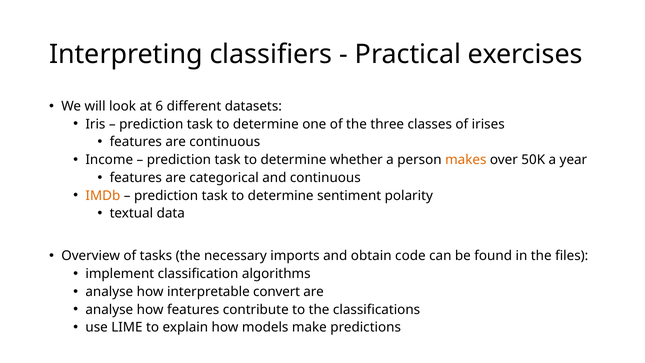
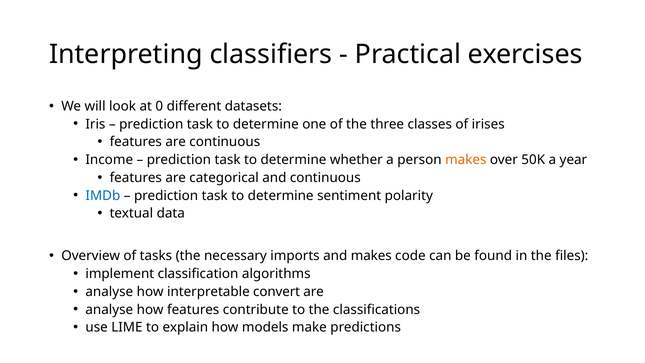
6: 6 -> 0
IMDb colour: orange -> blue
and obtain: obtain -> makes
